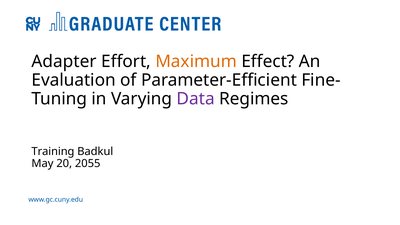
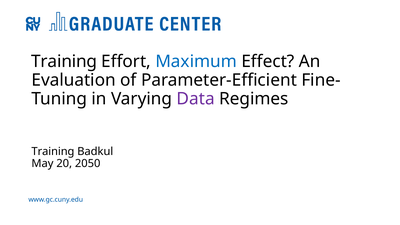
Adapter at (64, 62): Adapter -> Training
Maximum colour: orange -> blue
2055: 2055 -> 2050
